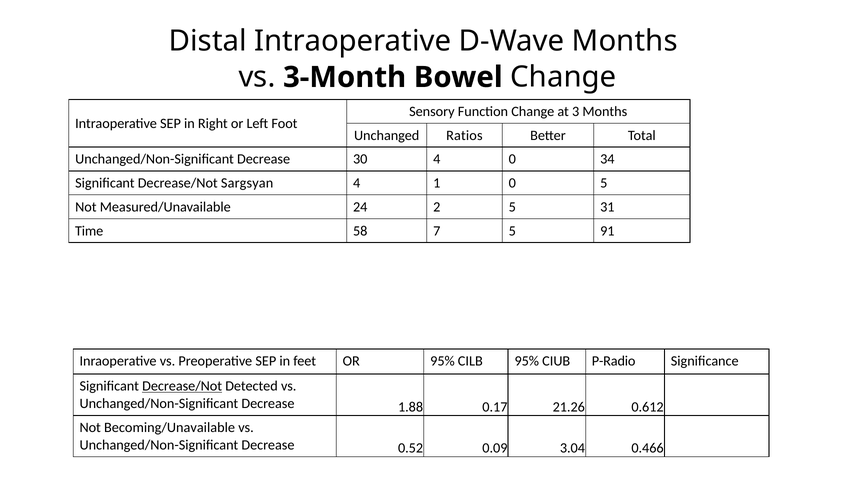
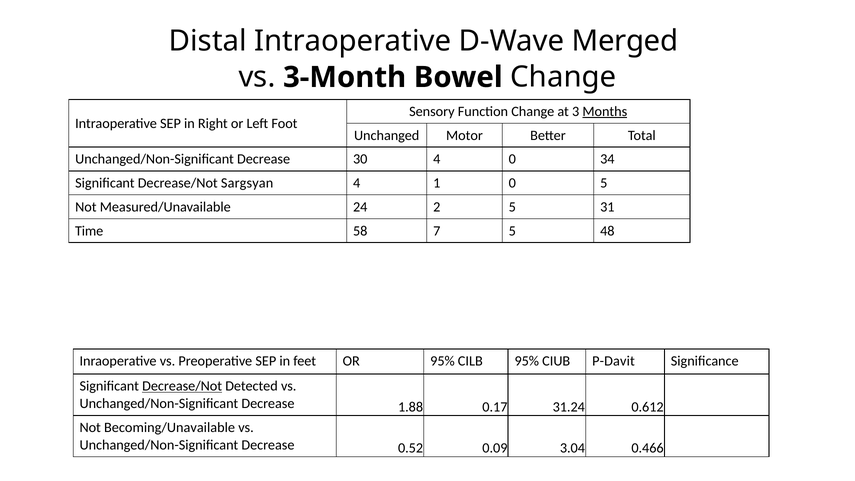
D-Wave Months: Months -> Merged
Months at (605, 111) underline: none -> present
Ratios: Ratios -> Motor
91: 91 -> 48
P-Radio: P-Radio -> P-Davit
21.26: 21.26 -> 31.24
